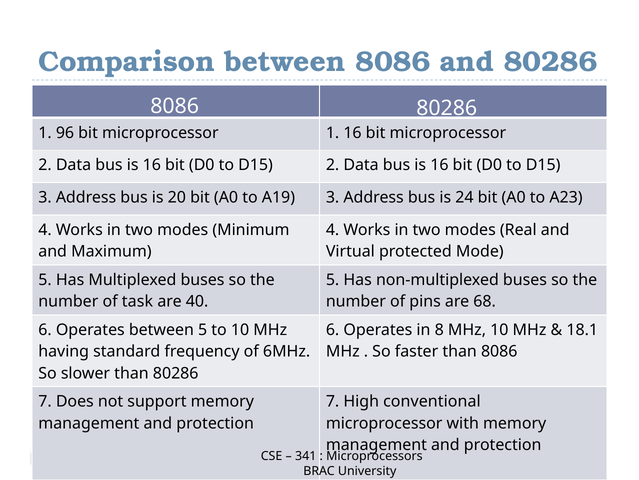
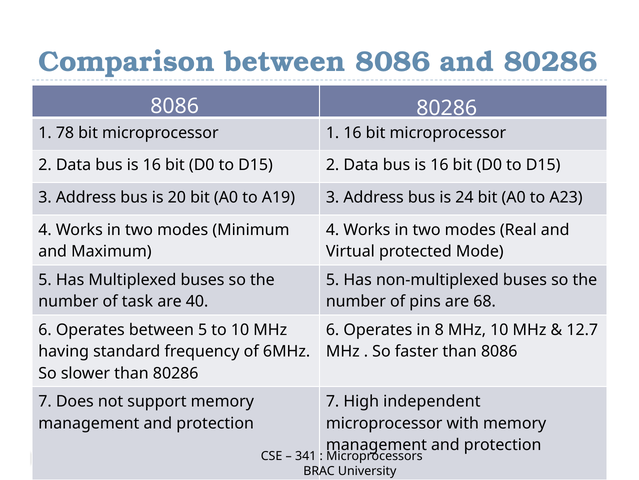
96: 96 -> 78
18.1: 18.1 -> 12.7
conventional: conventional -> independent
